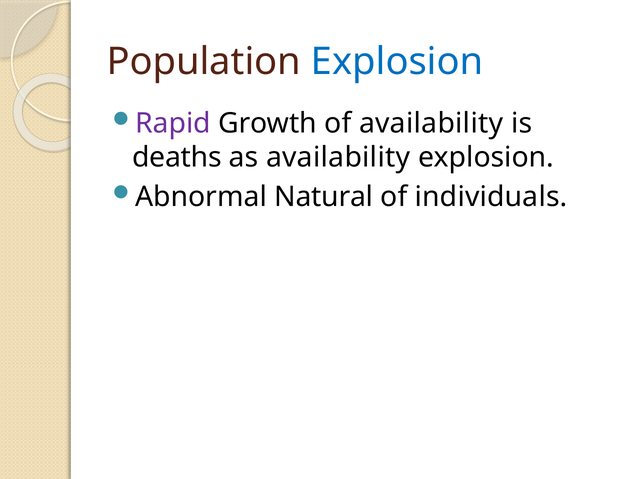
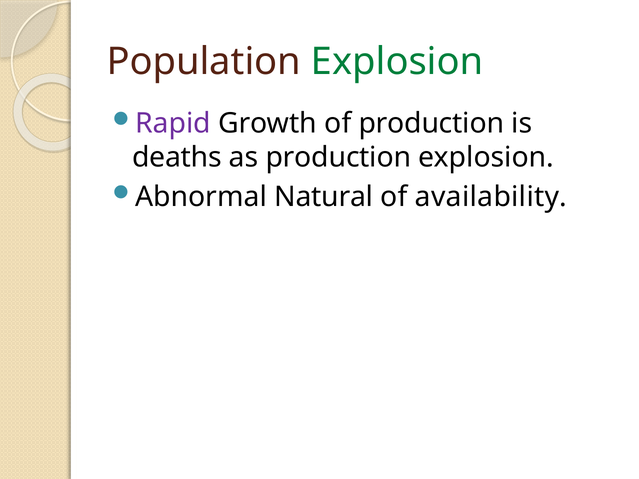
Explosion at (397, 62) colour: blue -> green
of availability: availability -> production
as availability: availability -> production
individuals: individuals -> availability
